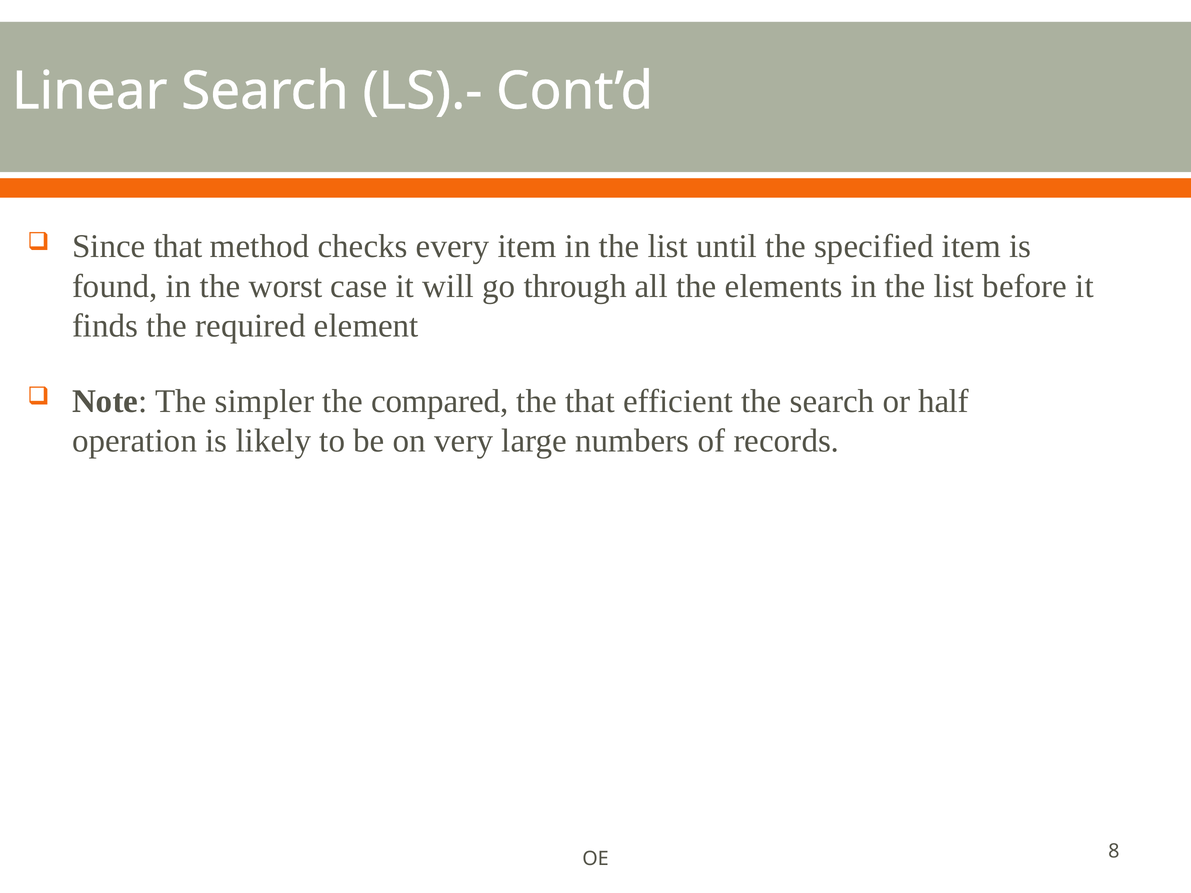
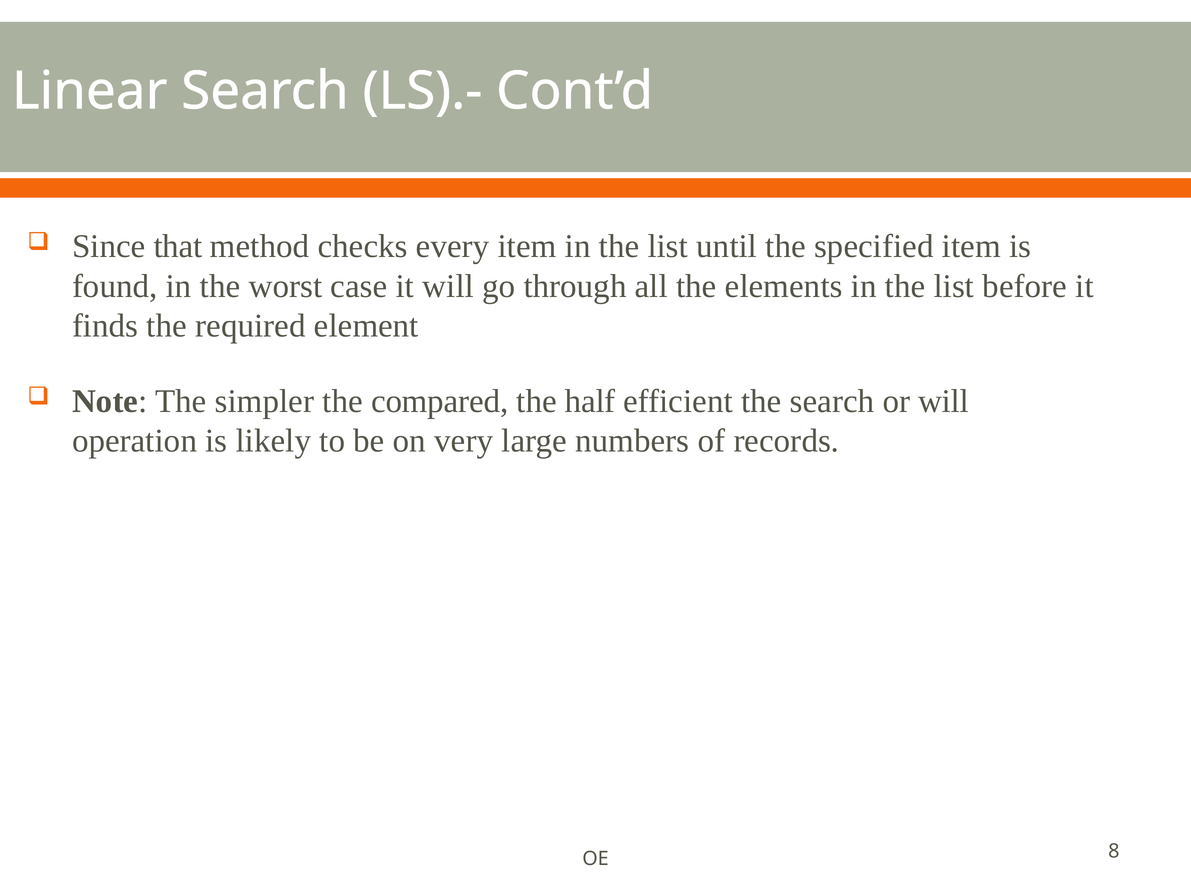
the that: that -> half
or half: half -> will
